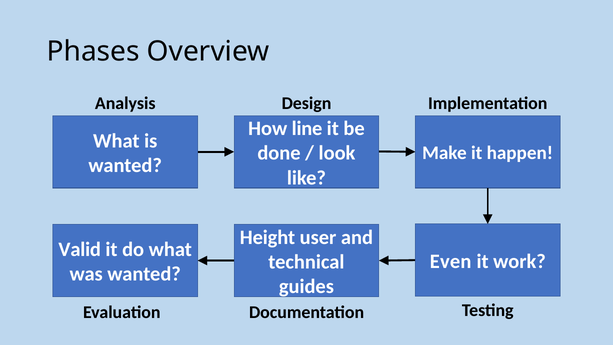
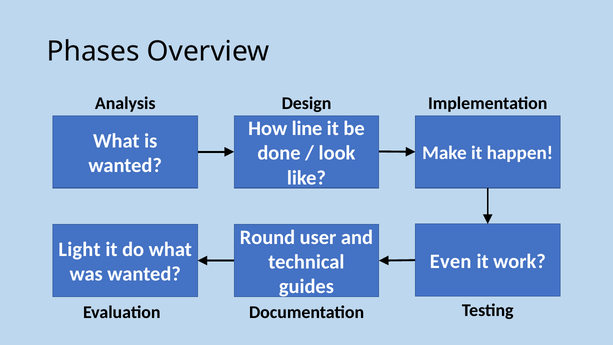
Height: Height -> Round
Valid: Valid -> Light
